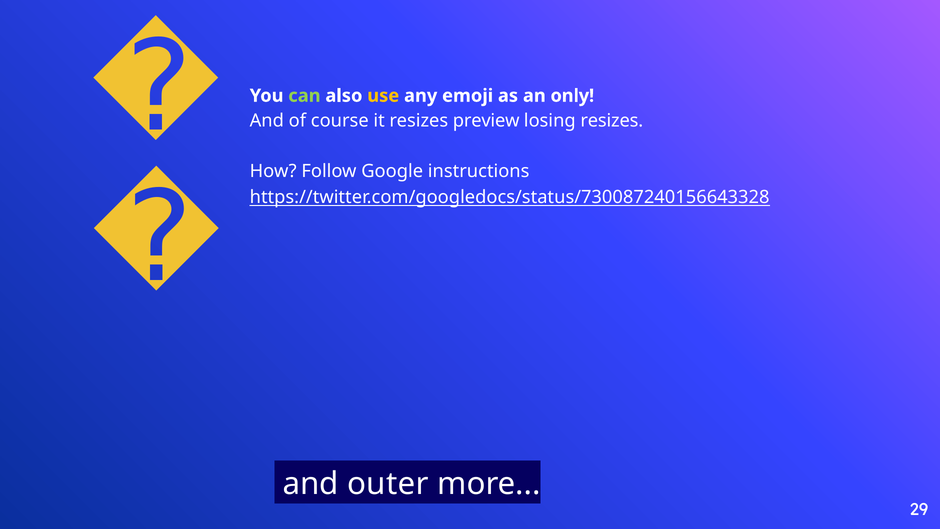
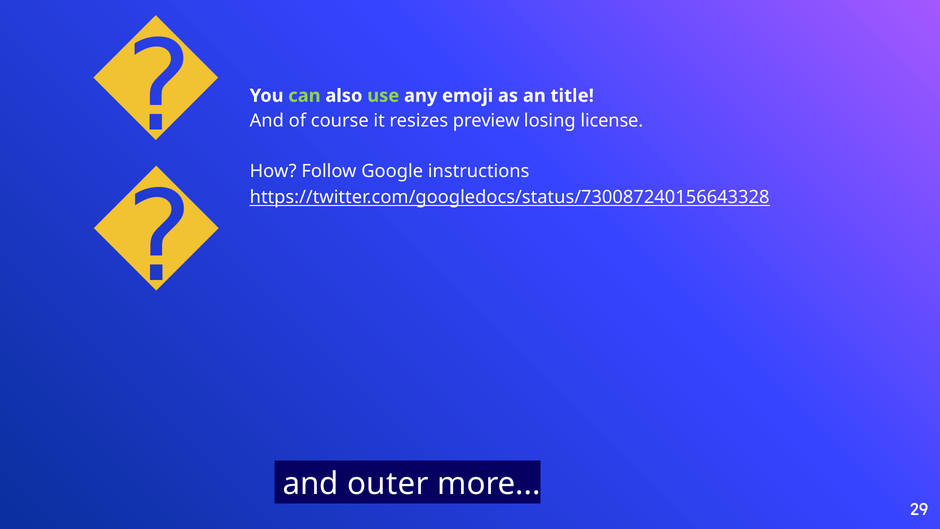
use colour: yellow -> light green
only: only -> title
losing resizes: resizes -> license
